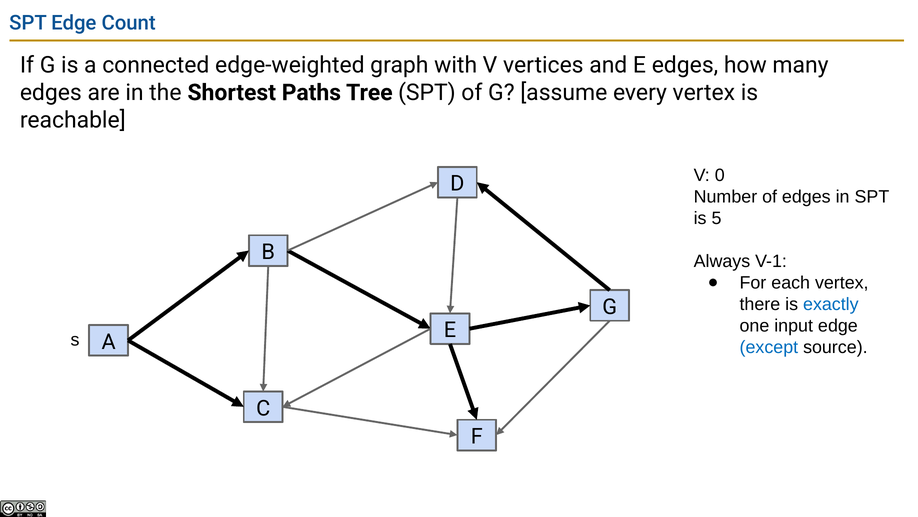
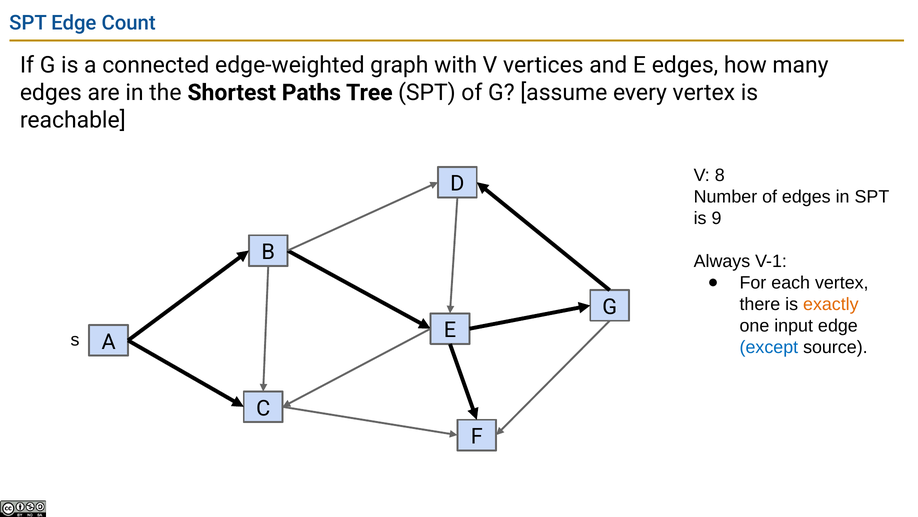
0: 0 -> 8
5: 5 -> 9
exactly colour: blue -> orange
